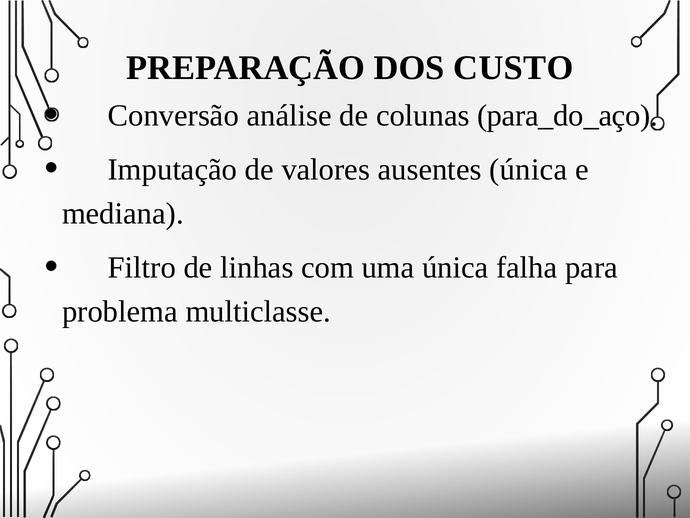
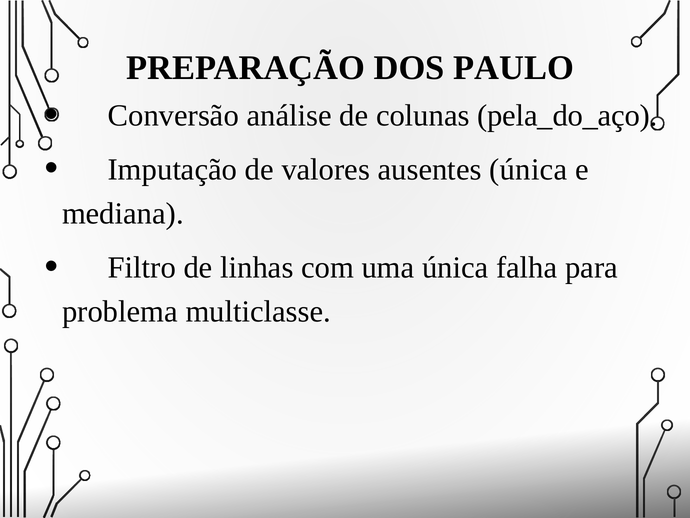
CUSTO: CUSTO -> PAULO
para_do_aço: para_do_aço -> pela_do_aço
